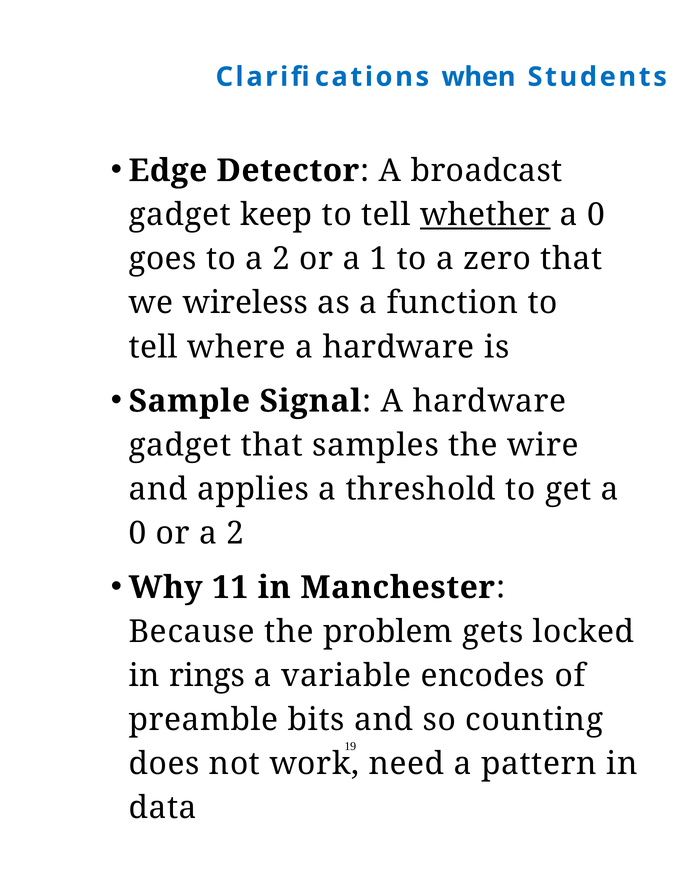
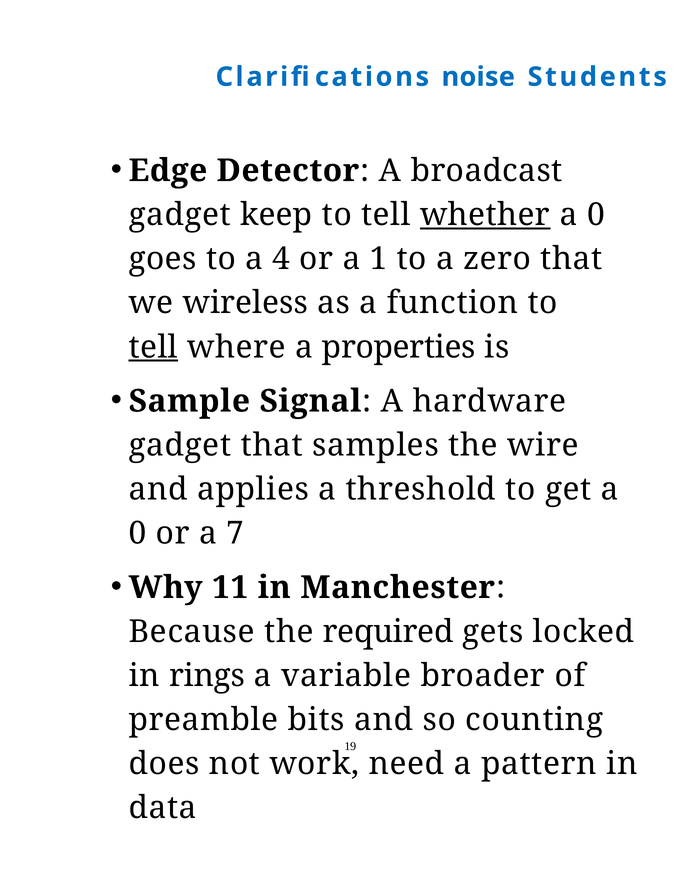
when: when -> noise
to a 2: 2 -> 4
tell at (153, 347) underline: none -> present
where a hardware: hardware -> properties
or a 2: 2 -> 7
problem: problem -> required
encodes: encodes -> broader
